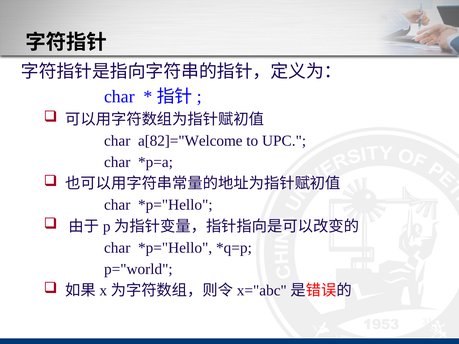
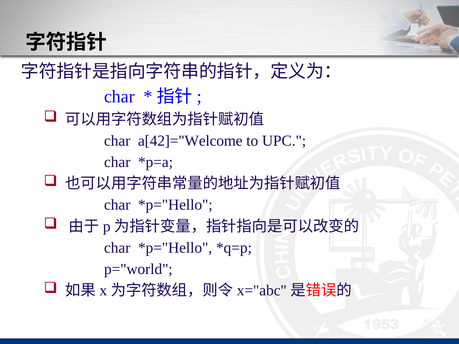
a[82]="Welcome: a[82]="Welcome -> a[42]="Welcome
